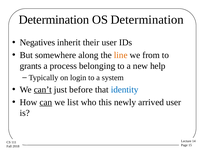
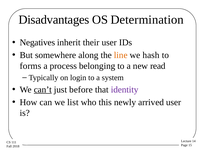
Determination at (54, 20): Determination -> Disadvantages
from: from -> hash
grants: grants -> forms
help: help -> read
identity colour: blue -> purple
can underline: present -> none
